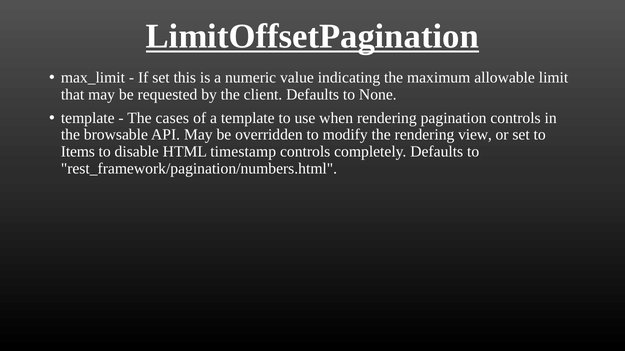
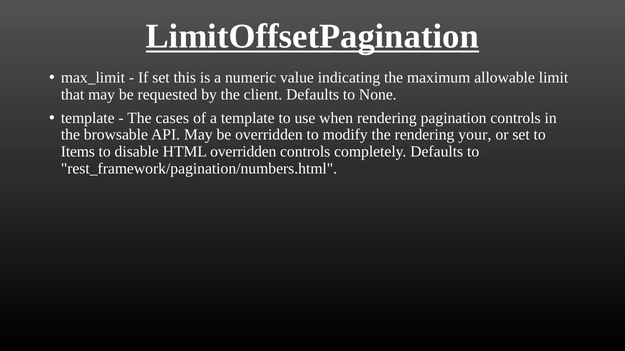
view: view -> your
HTML timestamp: timestamp -> overridden
